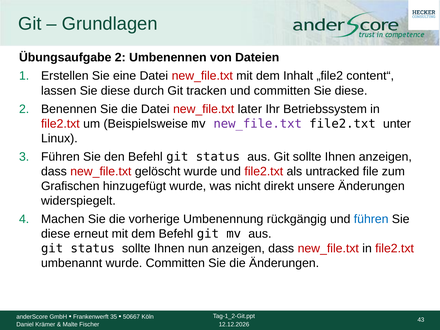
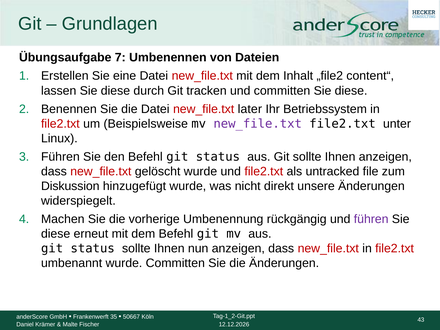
Übungsaufgabe 2: 2 -> 7
Grafischen: Grafischen -> Diskussion
führen at (371, 219) colour: blue -> purple
